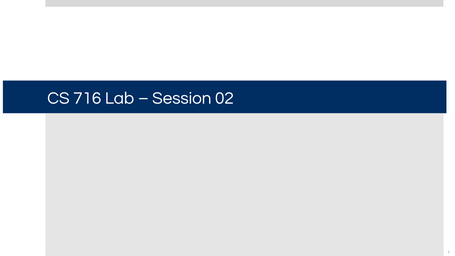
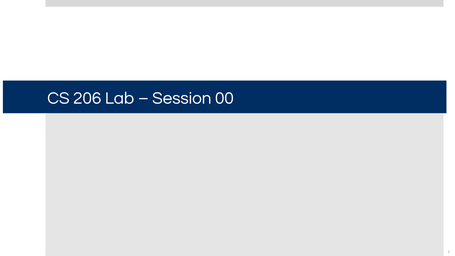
716: 716 -> 206
02: 02 -> 00
